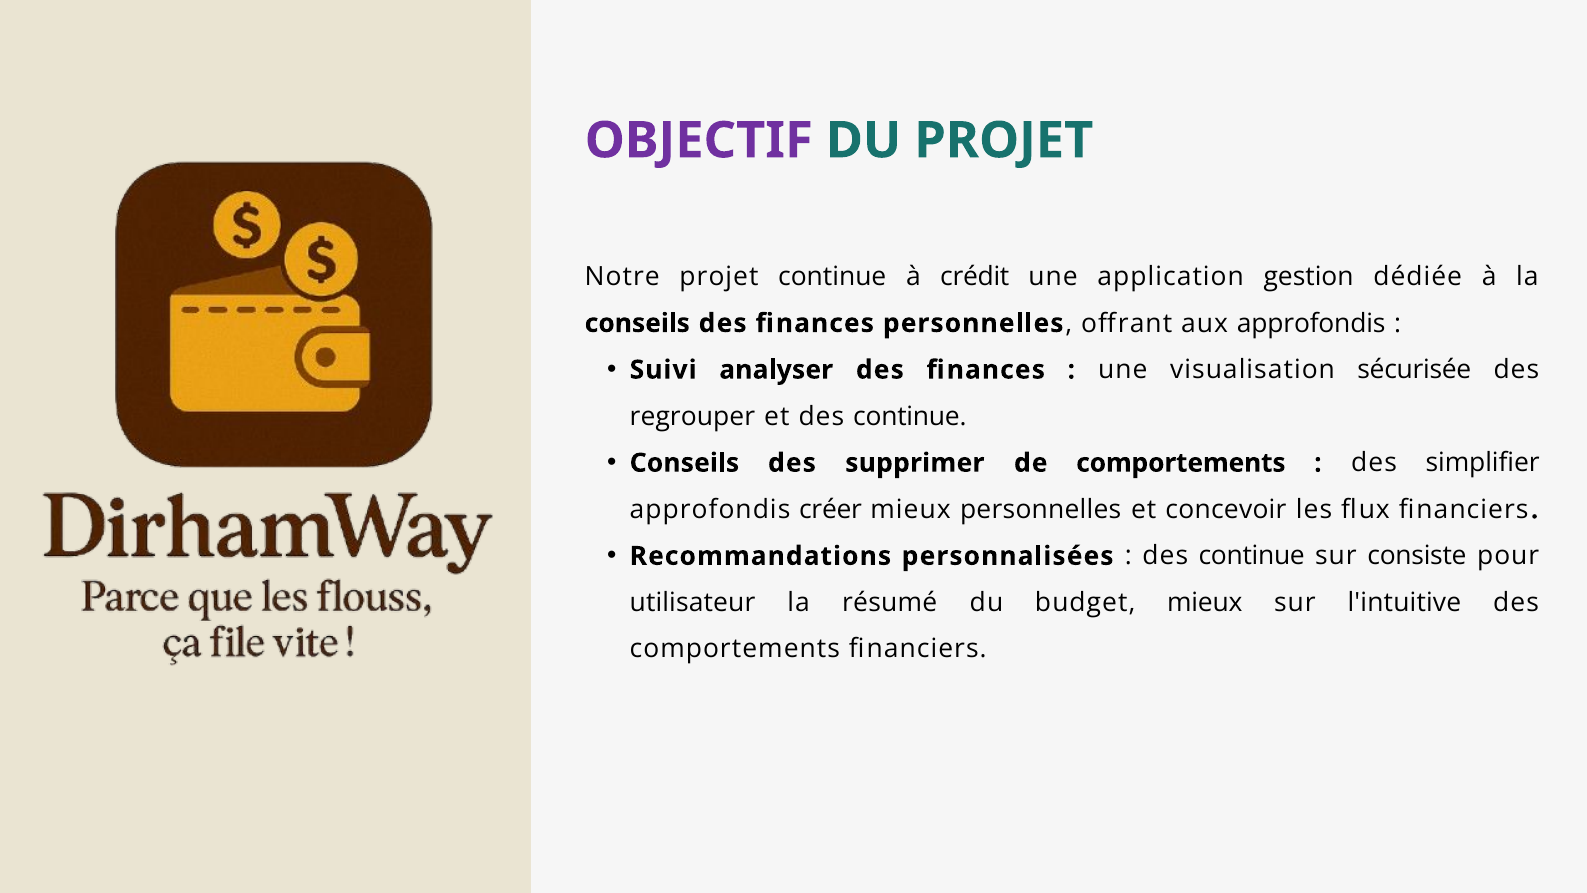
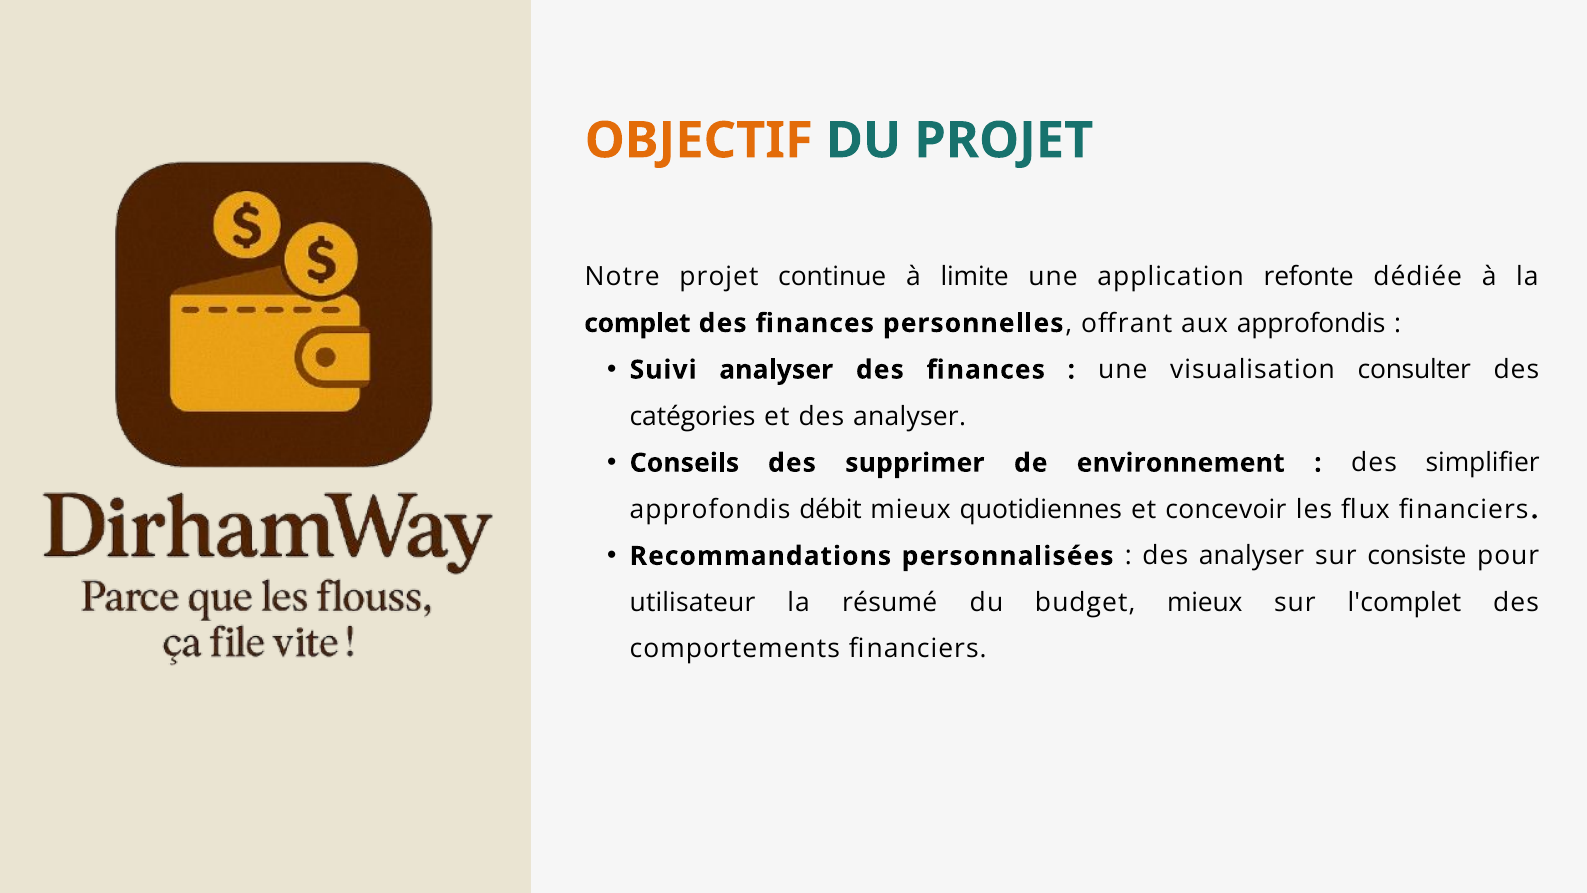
OBJECTIF colour: purple -> orange
crédit: crédit -> limite
gestion: gestion -> refonte
conseils at (637, 323): conseils -> complet
sécurisée: sécurisée -> consulter
regrouper: regrouper -> catégories
et des continue: continue -> analyser
de comportements: comportements -> environnement
créer: créer -> débit
mieux personnelles: personnelles -> quotidiennes
continue at (1252, 556): continue -> analyser
l'intuitive: l'intuitive -> l'complet
